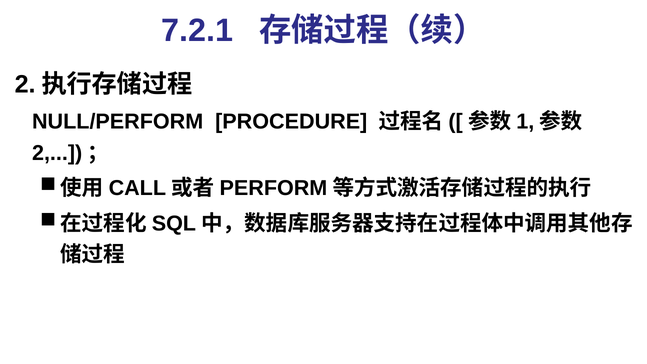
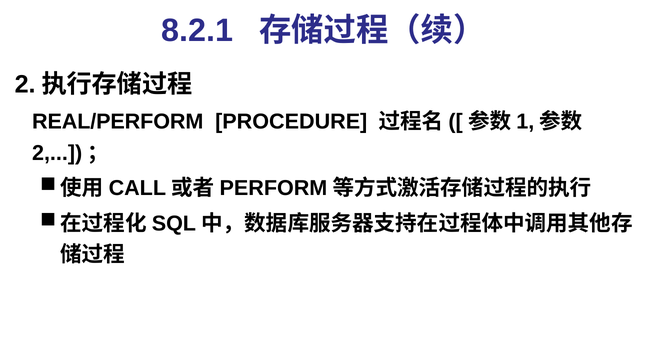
7.2.1: 7.2.1 -> 8.2.1
NULL/PERFORM: NULL/PERFORM -> REAL/PERFORM
